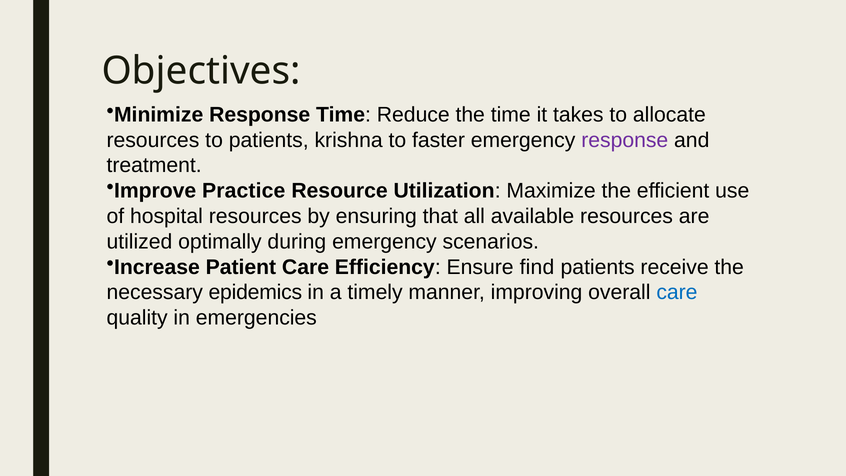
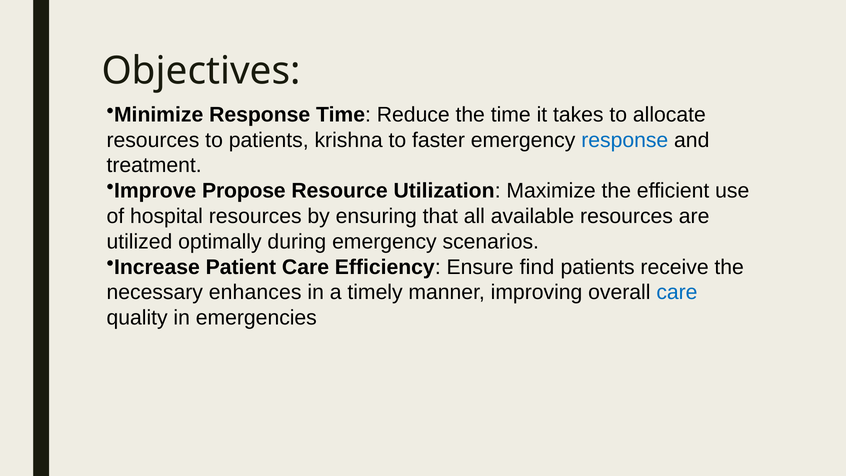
response at (625, 140) colour: purple -> blue
Practice: Practice -> Propose
epidemics: epidemics -> enhances
